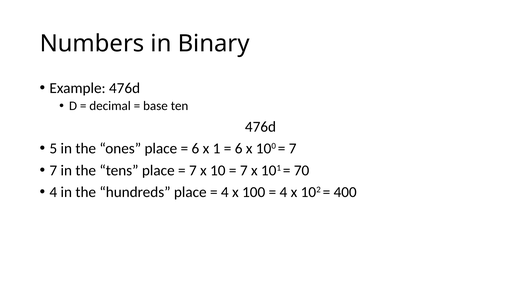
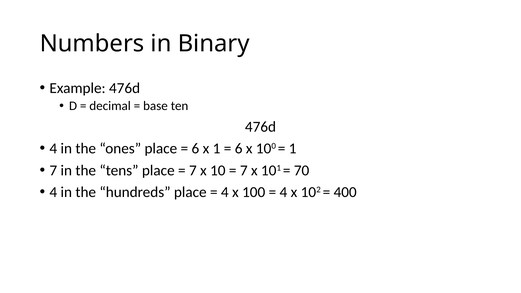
5 at (53, 149): 5 -> 4
7 at (293, 149): 7 -> 1
